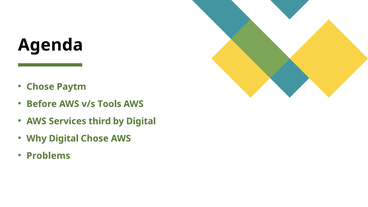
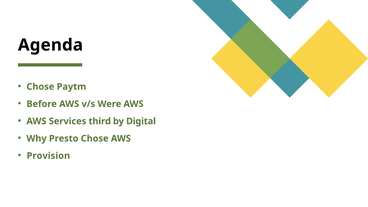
Tools: Tools -> Were
Why Digital: Digital -> Presto
Problems: Problems -> Provision
